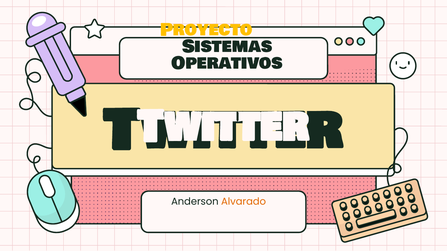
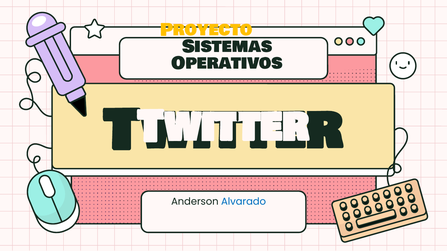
Alvarado colour: orange -> blue
